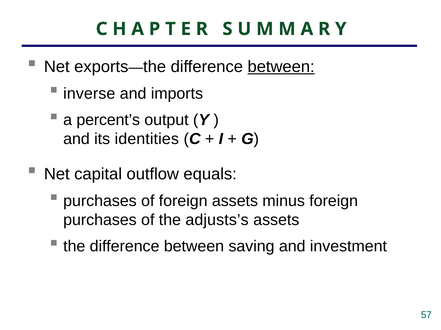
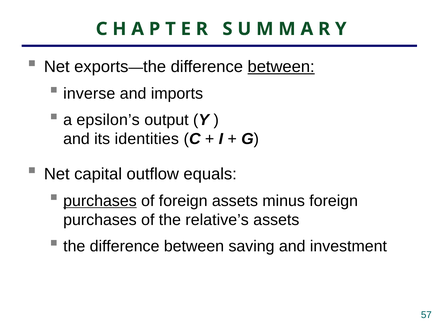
percent’s: percent’s -> epsilon’s
purchases at (100, 201) underline: none -> present
adjusts’s: adjusts’s -> relative’s
